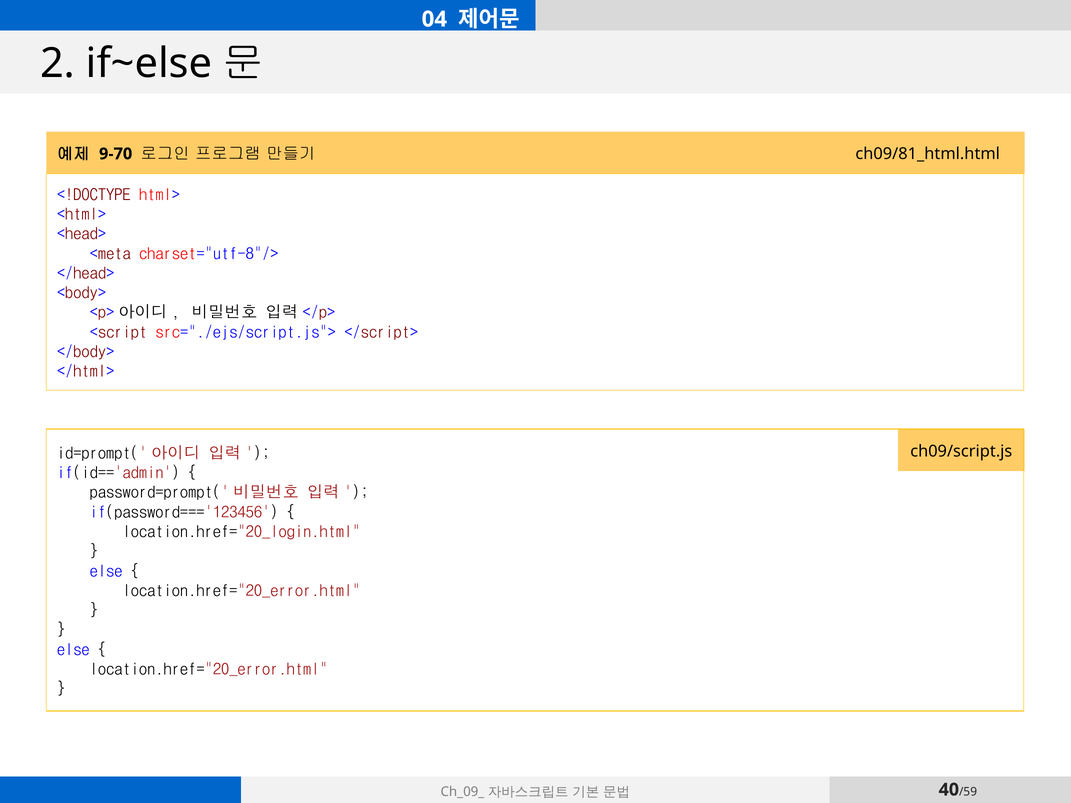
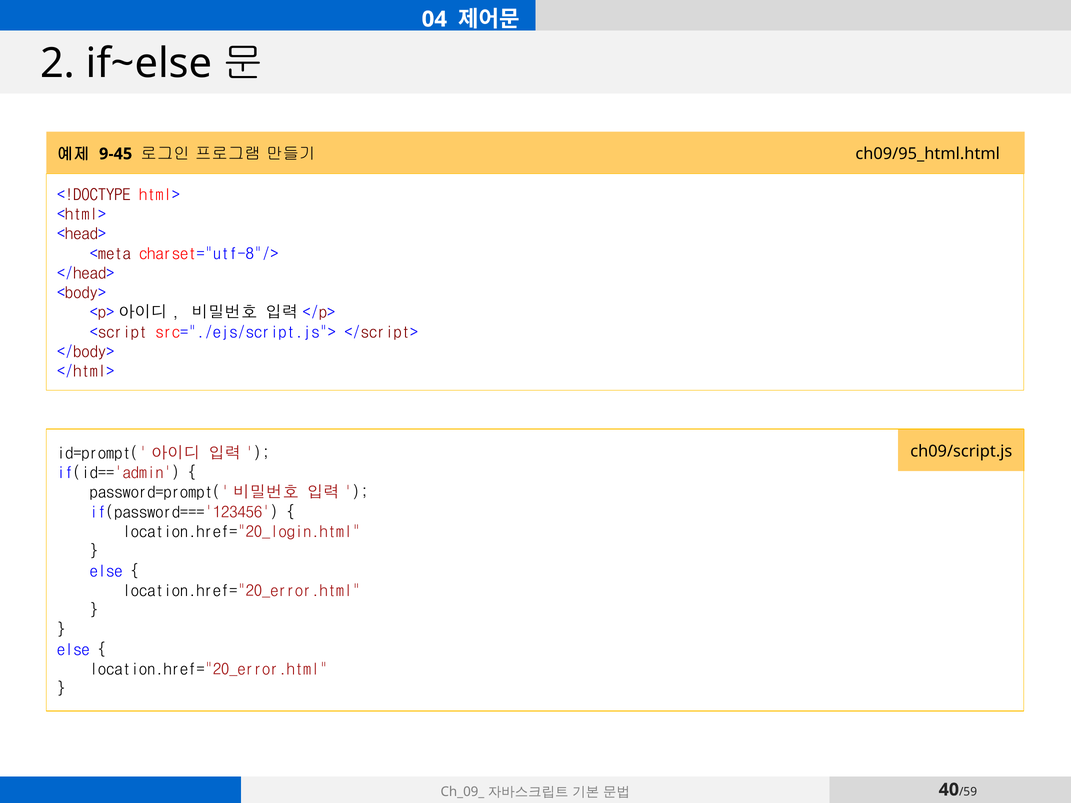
9-70: 9-70 -> 9-45
ch09/81_html.html: ch09/81_html.html -> ch09/95_html.html
